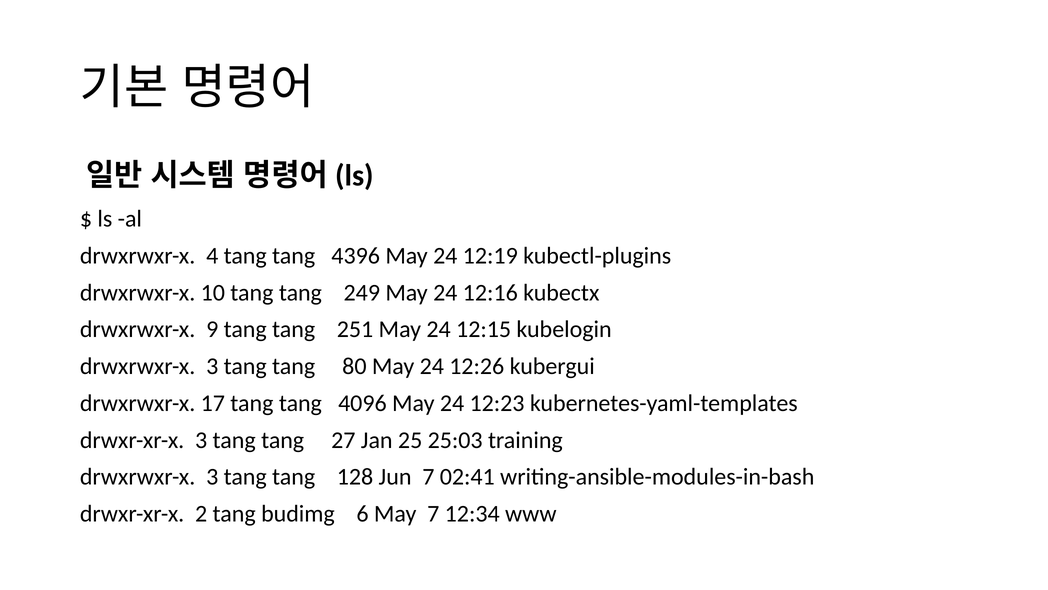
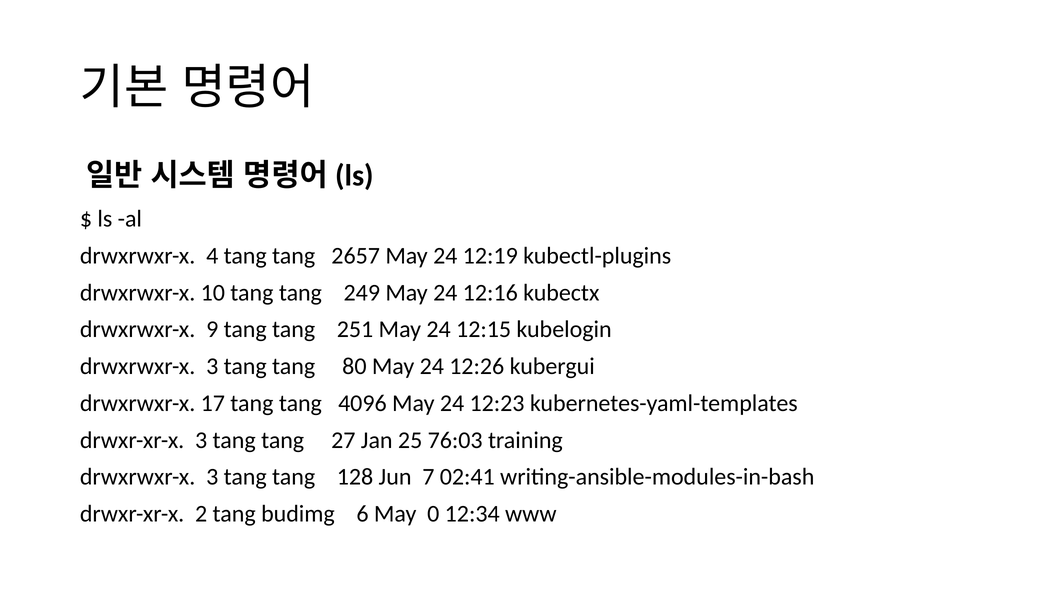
4396: 4396 -> 2657
25:03: 25:03 -> 76:03
May 7: 7 -> 0
